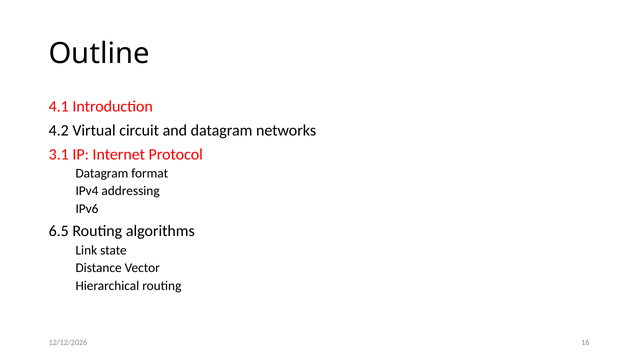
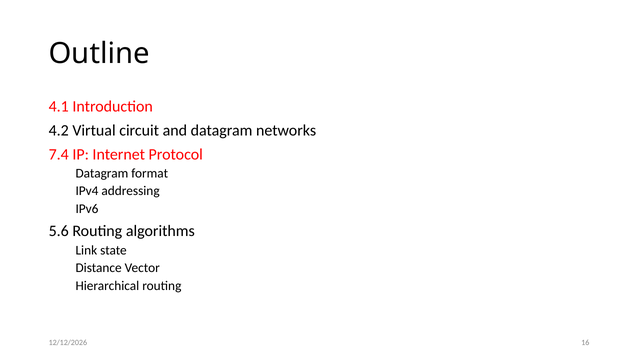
3.1: 3.1 -> 7.4
6.5: 6.5 -> 5.6
